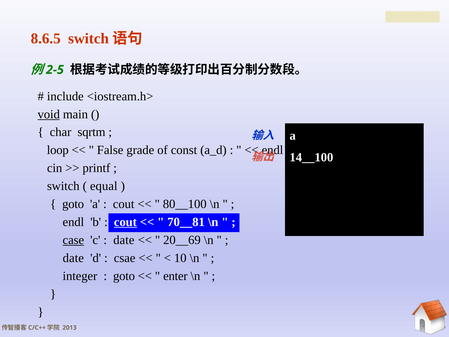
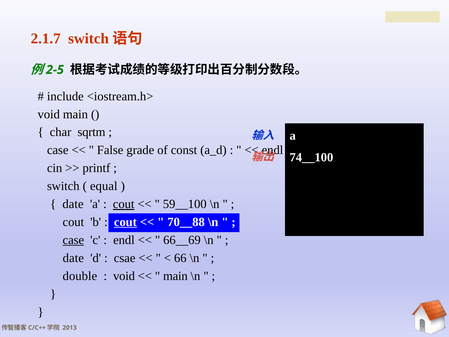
8.6.5: 8.6.5 -> 2.1.7
void at (49, 114) underline: present -> none
loop at (58, 150): loop -> case
14__100: 14__100 -> 74__100
goto at (73, 204): goto -> date
cout at (124, 204) underline: none -> present
80__100: 80__100 -> 59__100
endl at (73, 222): endl -> cout
70__81: 70__81 -> 70__88
date at (124, 240): date -> endl
20__69: 20__69 -> 66__69
10: 10 -> 66
integer: integer -> double
goto at (124, 276): goto -> void
enter at (175, 276): enter -> main
